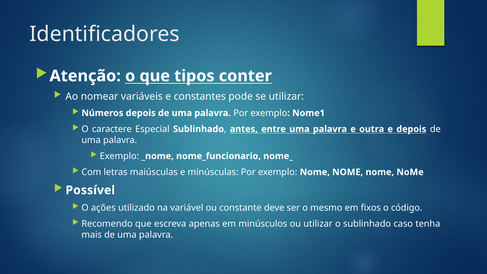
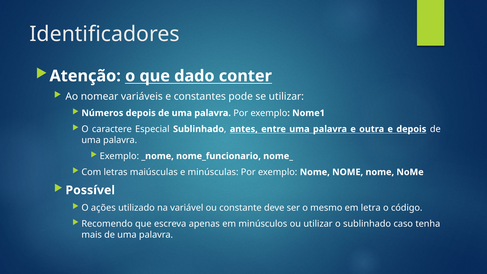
tipos: tipos -> dado
fixos: fixos -> letra
